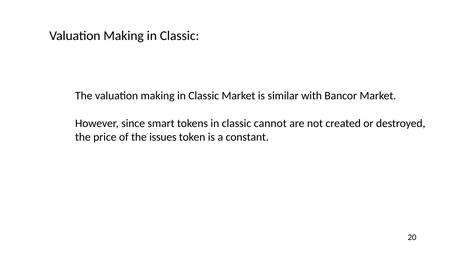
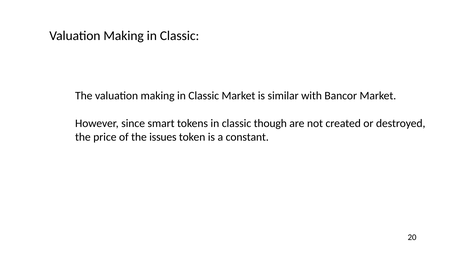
cannot: cannot -> though
